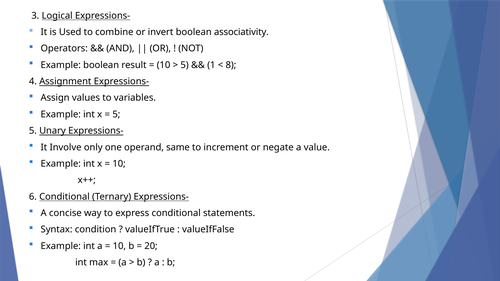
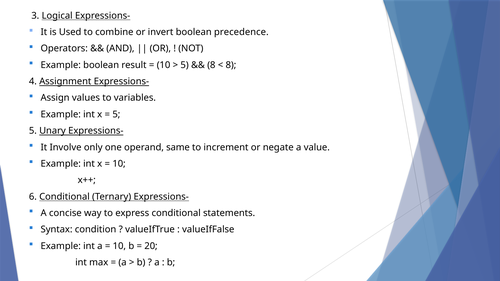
associativity: associativity -> precedence
1 at (211, 65): 1 -> 8
